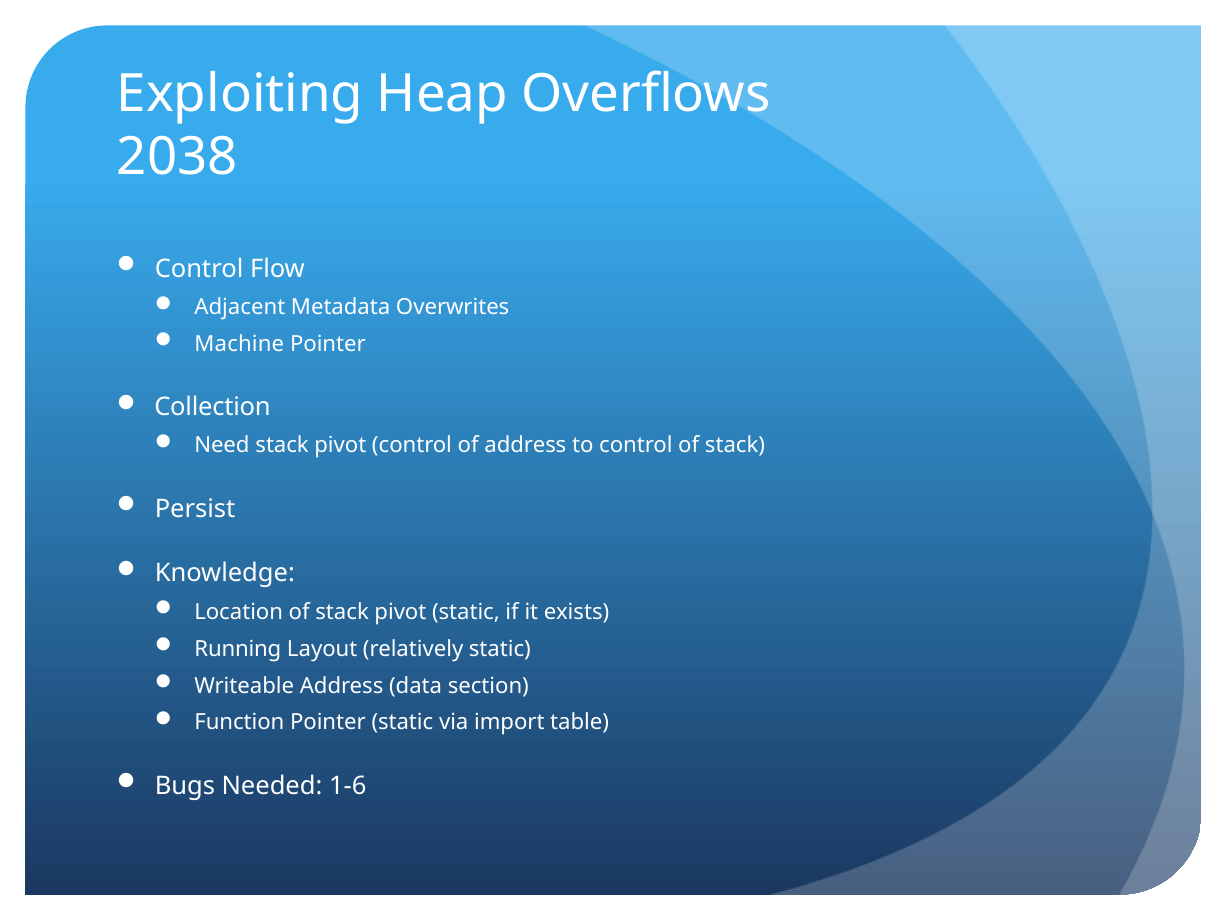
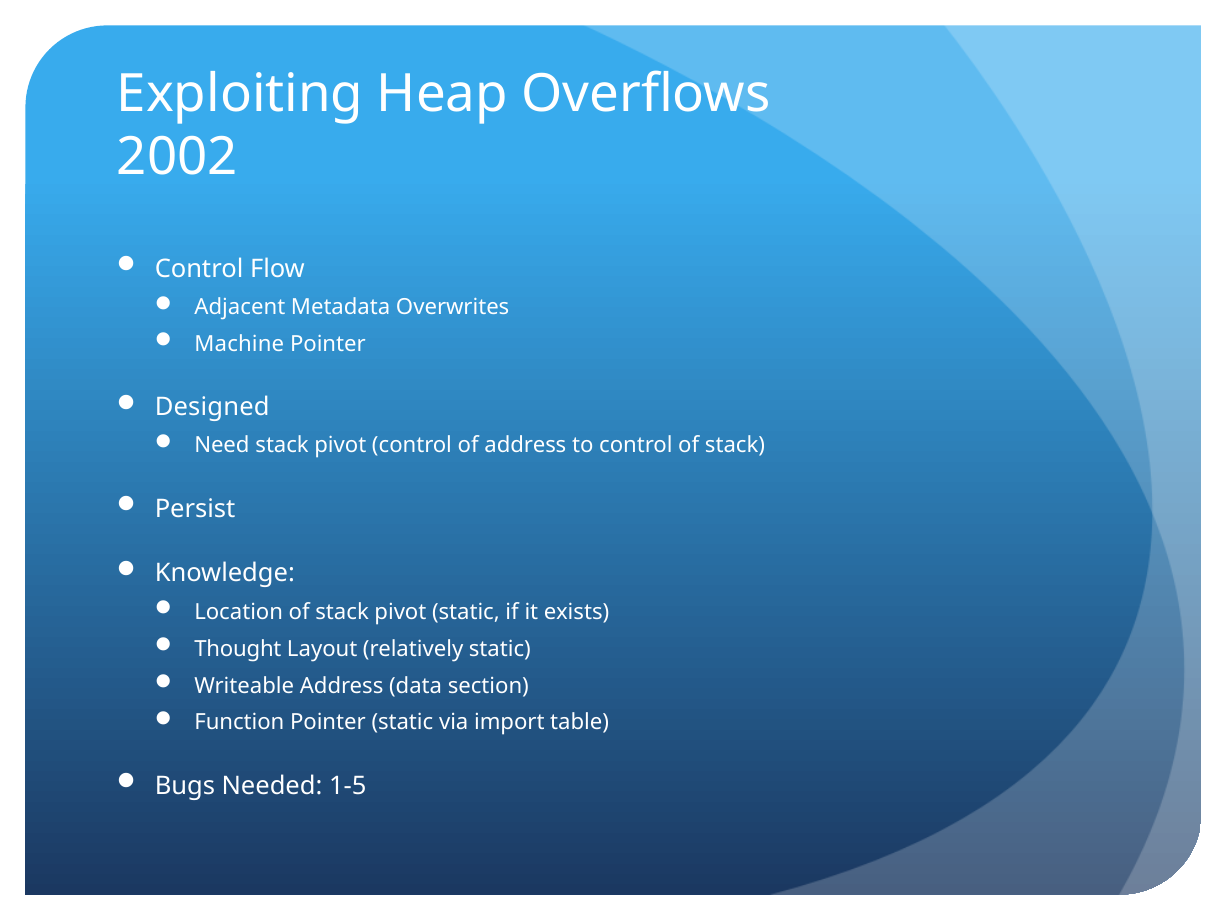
2038: 2038 -> 2002
Collection: Collection -> Designed
Running: Running -> Thought
1-6: 1-6 -> 1-5
